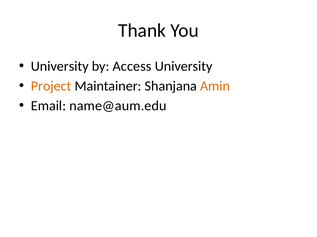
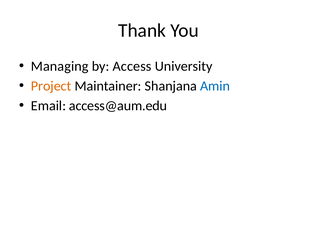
University at (60, 67): University -> Managing
Amin colour: orange -> blue
name@aum.edu: name@aum.edu -> access@aum.edu
